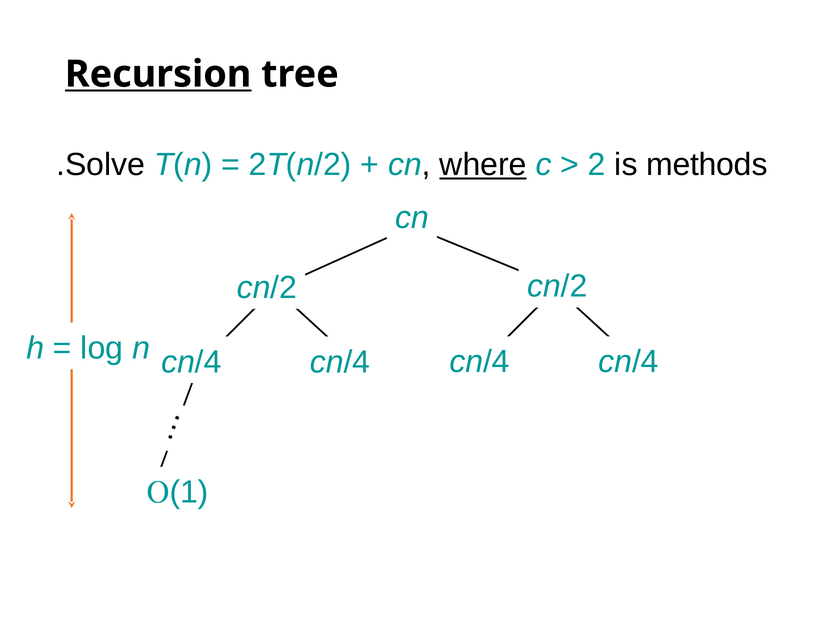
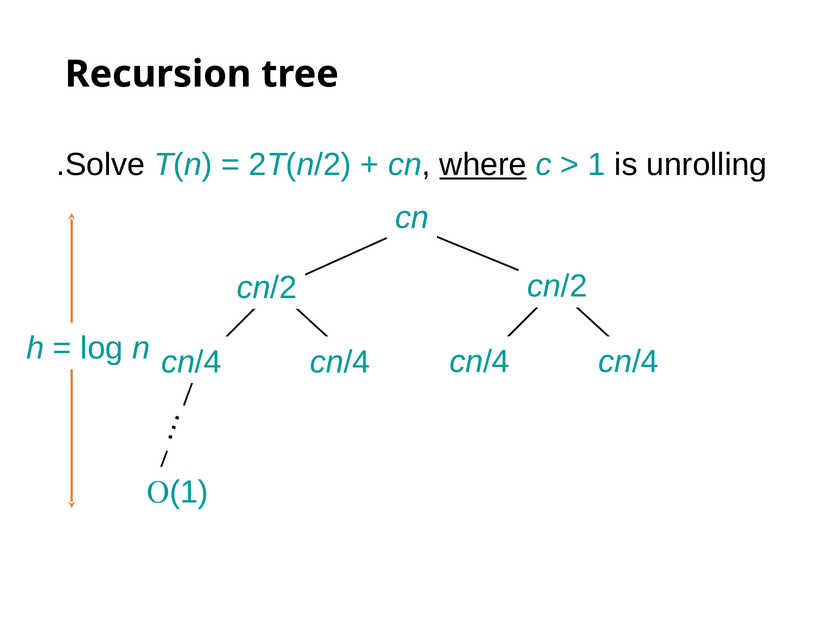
Recursion underline: present -> none
2 at (597, 165): 2 -> 1
methods: methods -> unrolling
